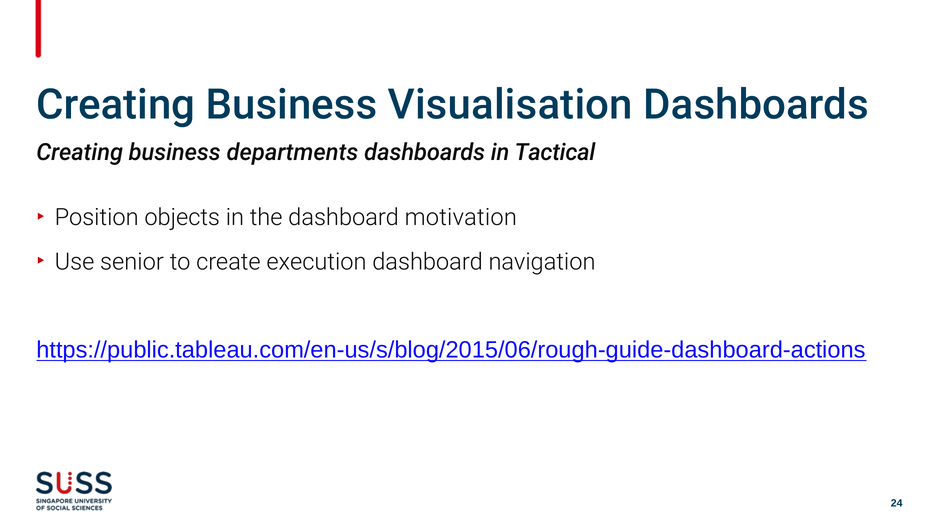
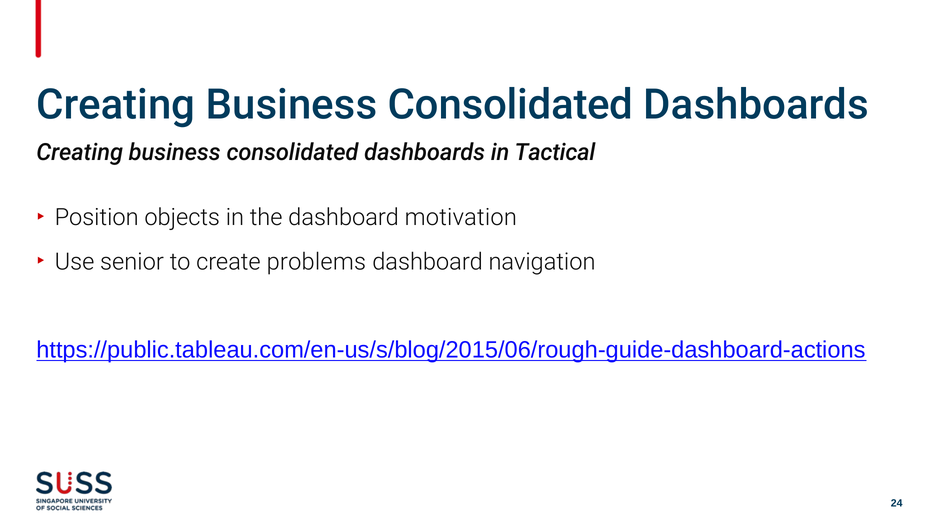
Visualisation at (510, 105): Visualisation -> Consolidated
departments at (292, 153): departments -> consolidated
execution: execution -> problems
